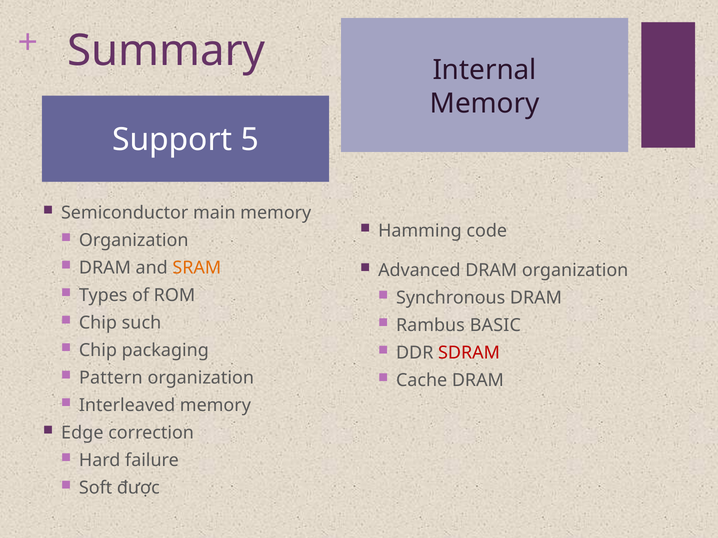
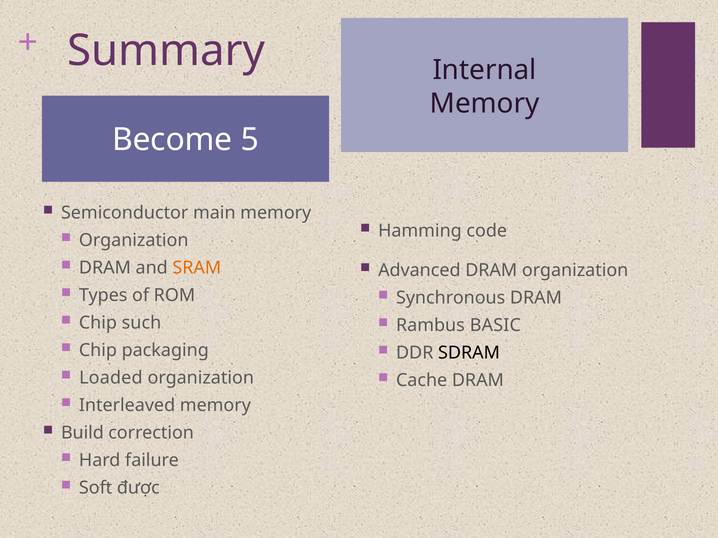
Support: Support -> Become
SDRAM colour: red -> black
Pattern: Pattern -> Loaded
Edge: Edge -> Build
